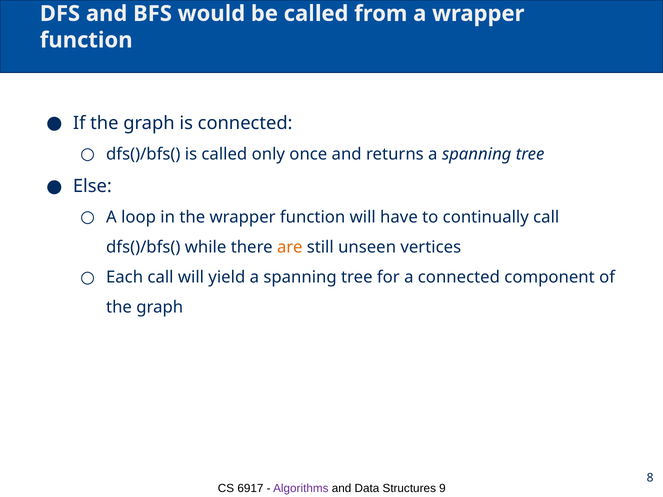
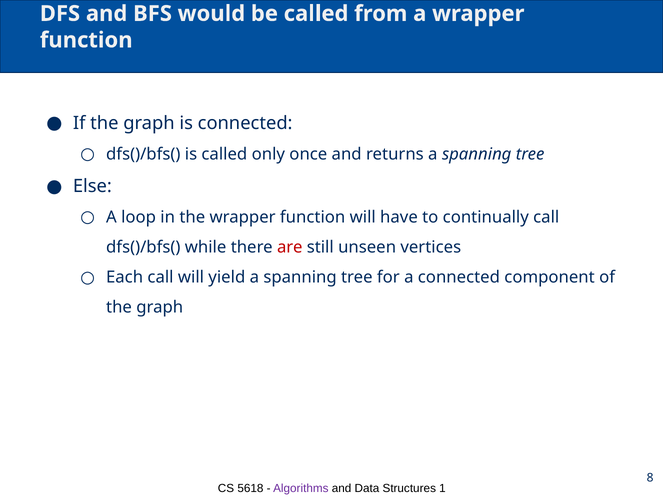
are colour: orange -> red
6917: 6917 -> 5618
9: 9 -> 1
